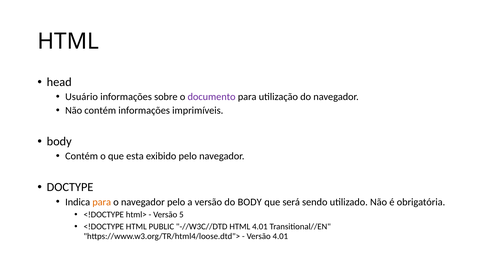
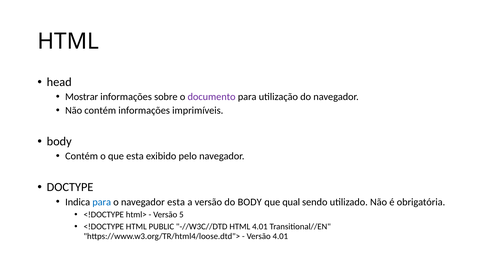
Usuário: Usuário -> Mostrar
para at (102, 202) colour: orange -> blue
navegador pelo: pelo -> esta
será: será -> qual
